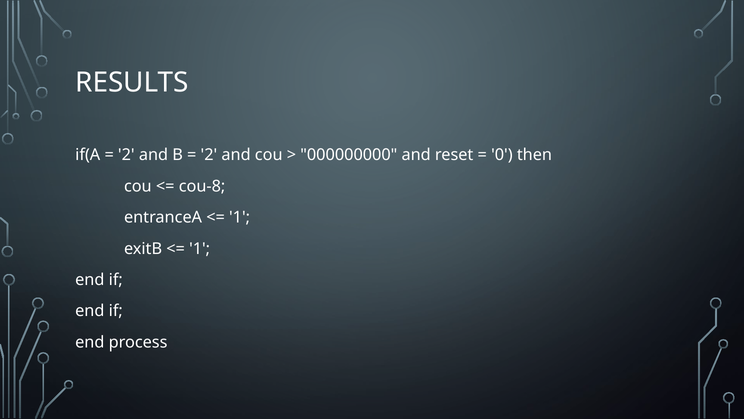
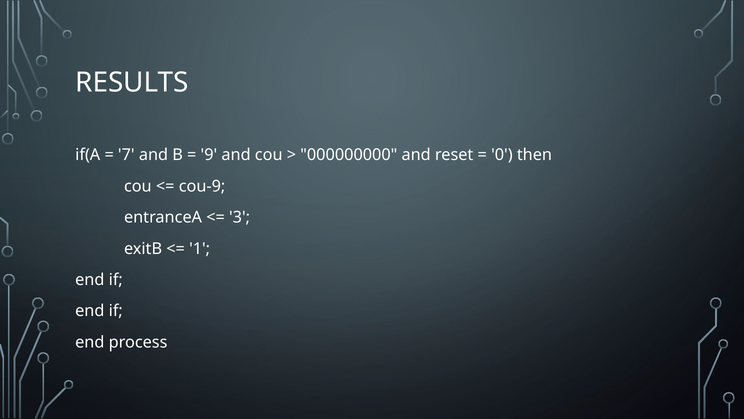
2 at (126, 155): 2 -> 7
2 at (209, 155): 2 -> 9
cou-8: cou-8 -> cou-9
1 at (240, 217): 1 -> 3
